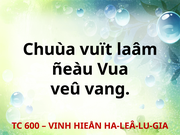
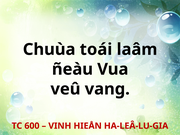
vuït: vuït -> toái
